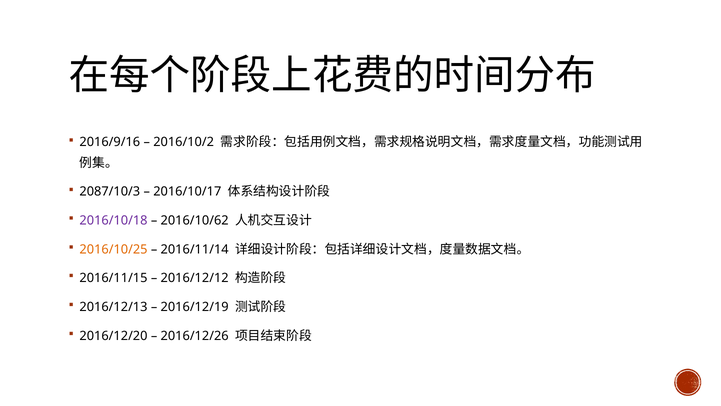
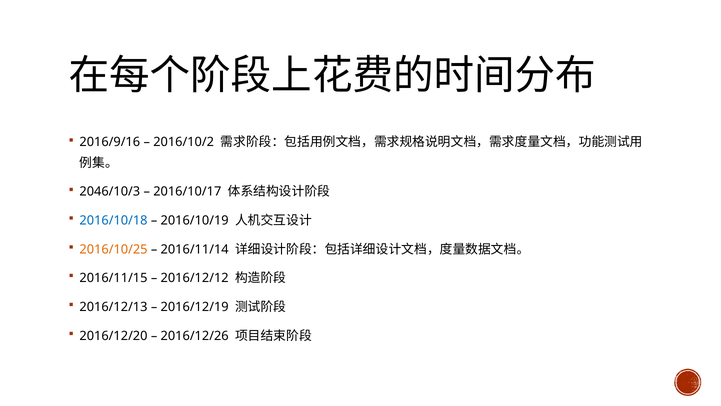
2087/10/3: 2087/10/3 -> 2046/10/3
2016/10/18 colour: purple -> blue
2016/10/62: 2016/10/62 -> 2016/10/19
